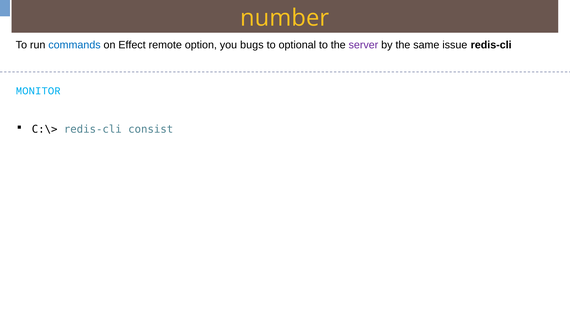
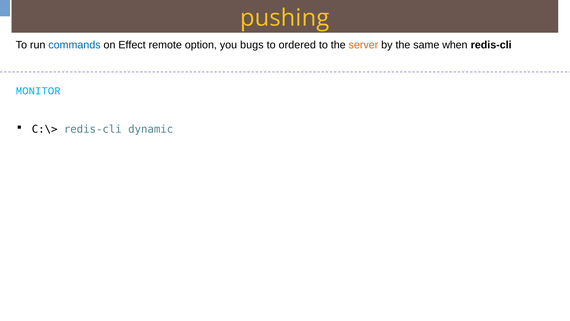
number: number -> pushing
optional: optional -> ordered
server colour: purple -> orange
issue: issue -> when
consist: consist -> dynamic
